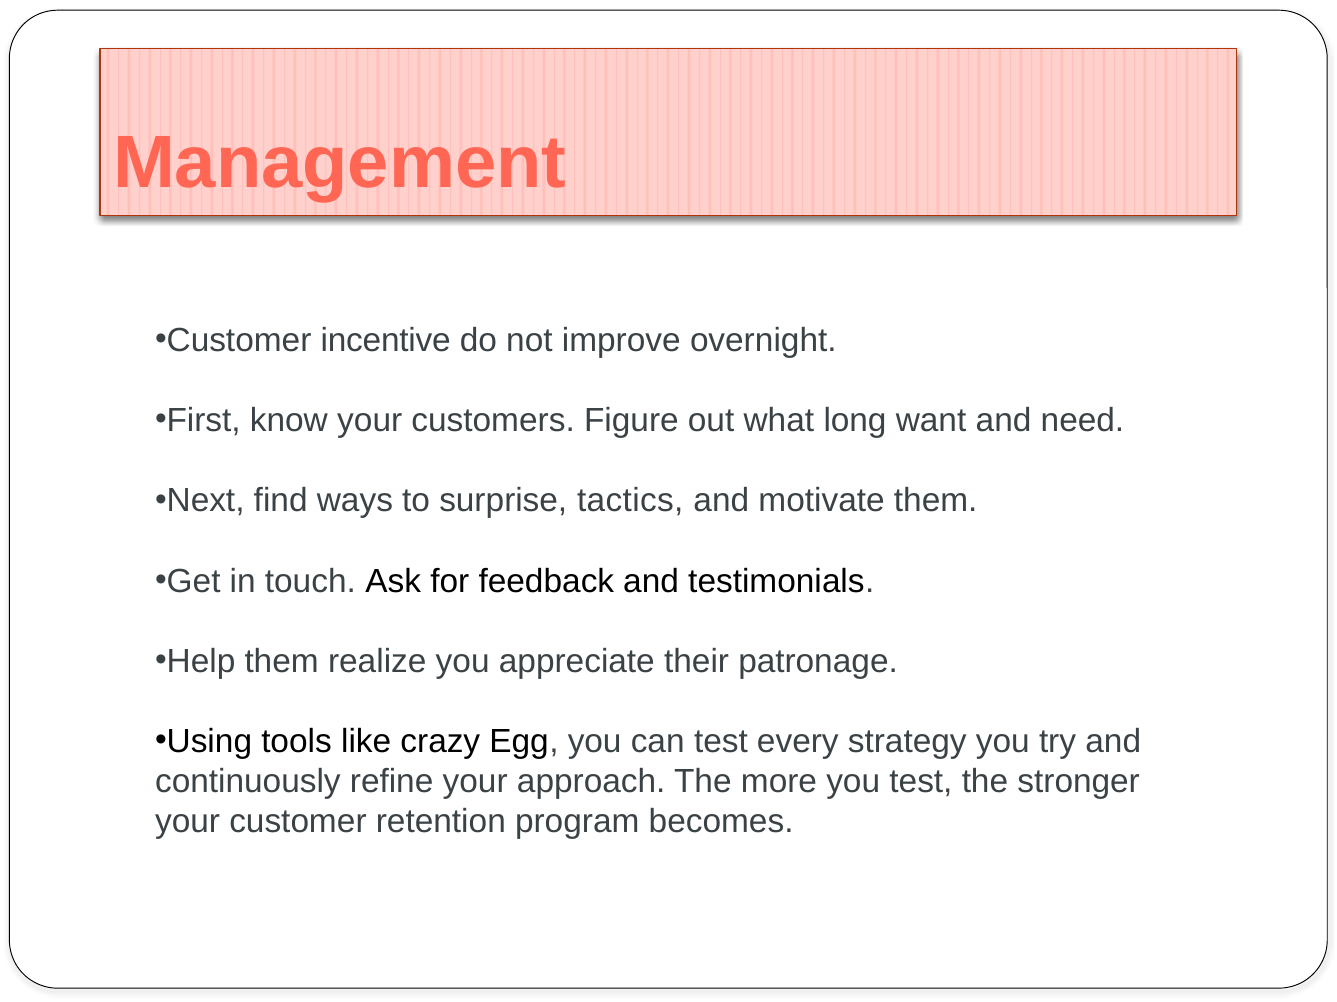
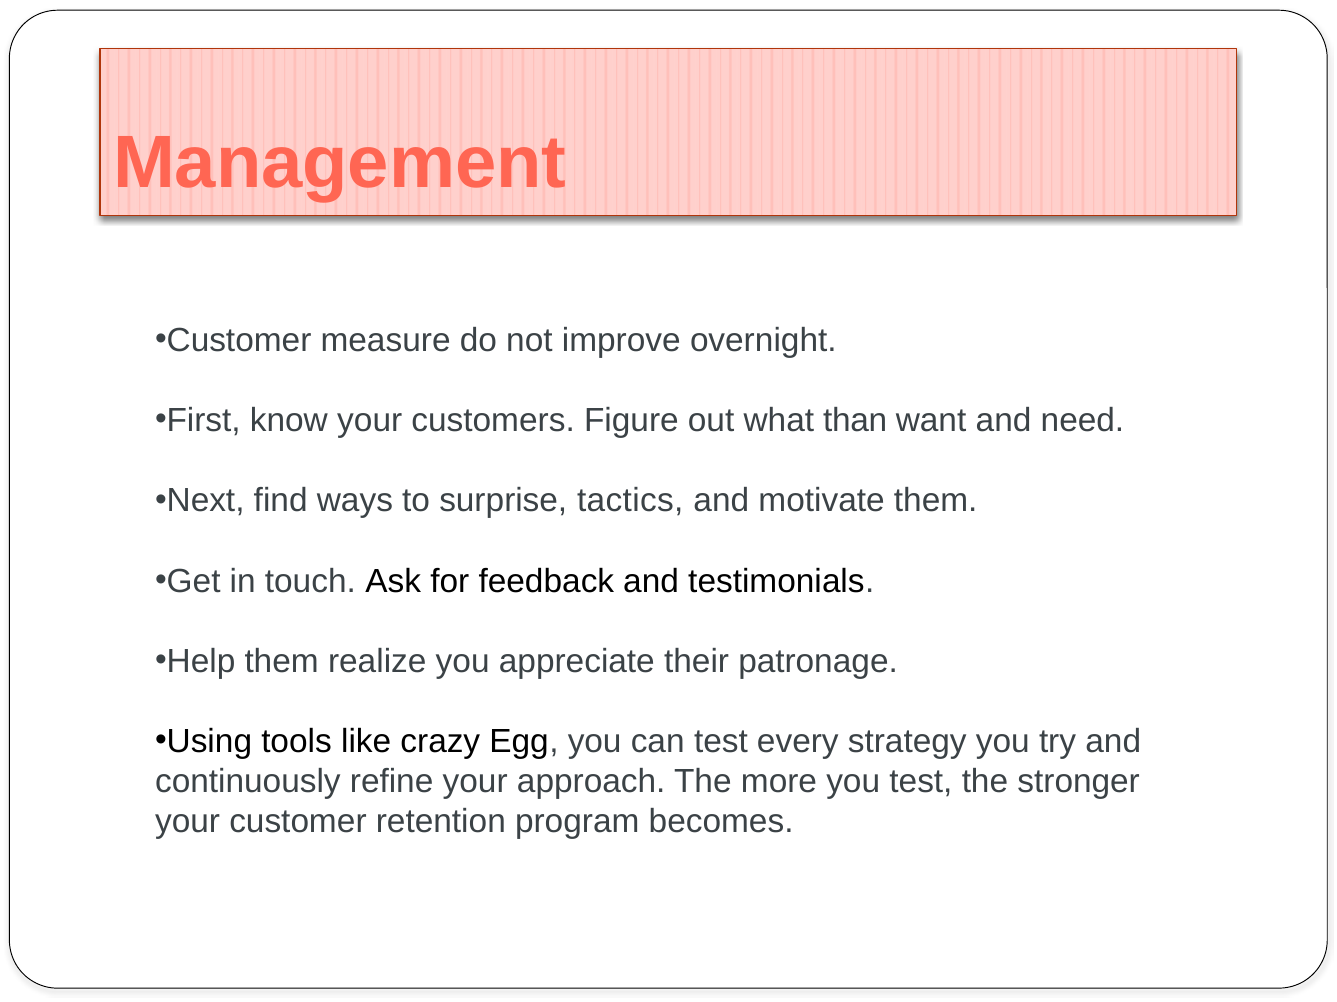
incentive: incentive -> measure
long: long -> than
